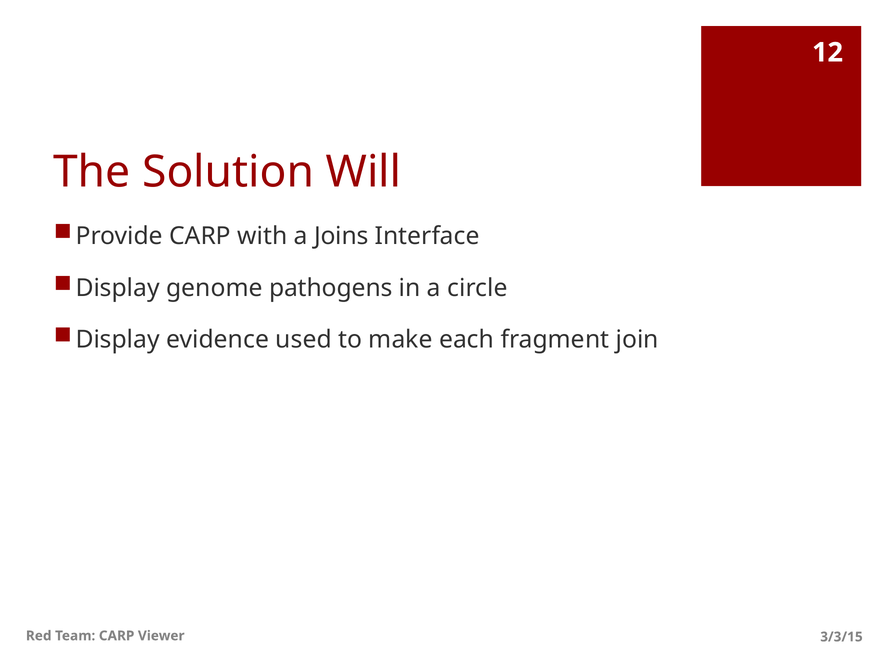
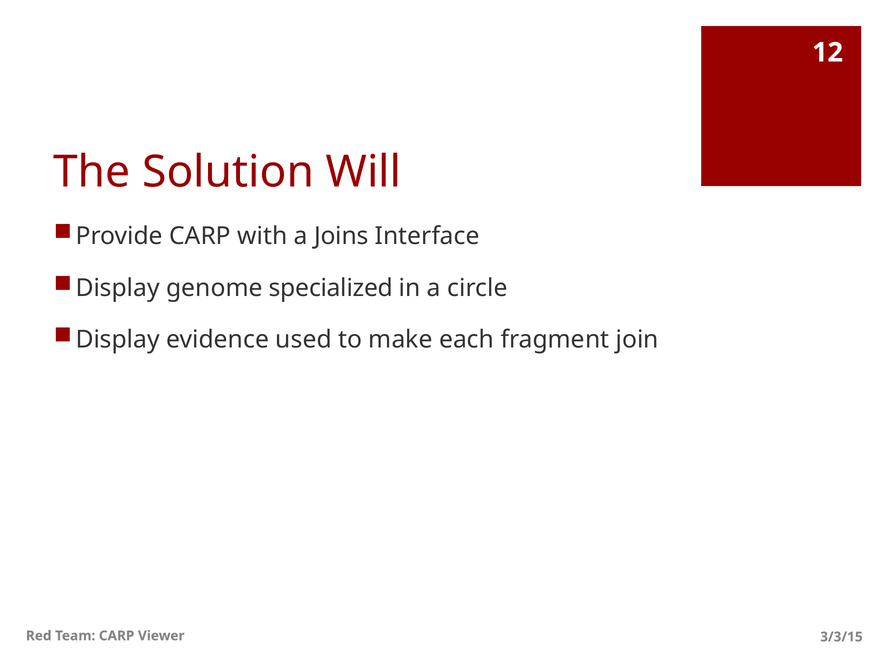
pathogens: pathogens -> specialized
